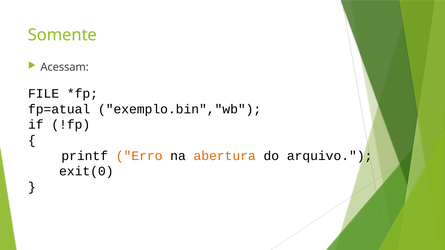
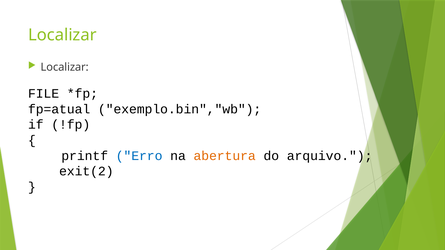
Somente at (62, 35): Somente -> Localizar
Acessam at (65, 67): Acessam -> Localizar
Erro colour: orange -> blue
exit(0: exit(0 -> exit(2
